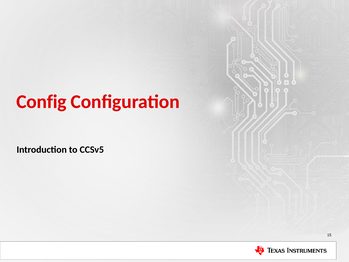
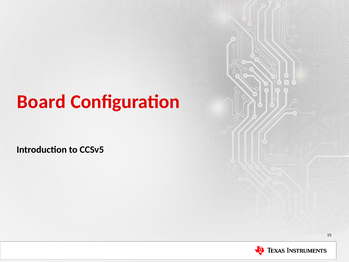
Config: Config -> Board
